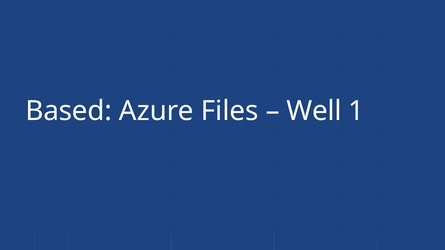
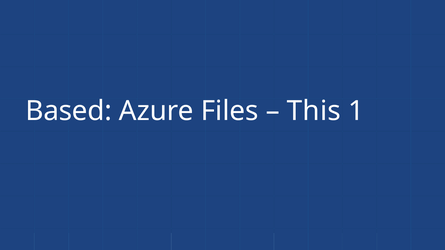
Well: Well -> This
